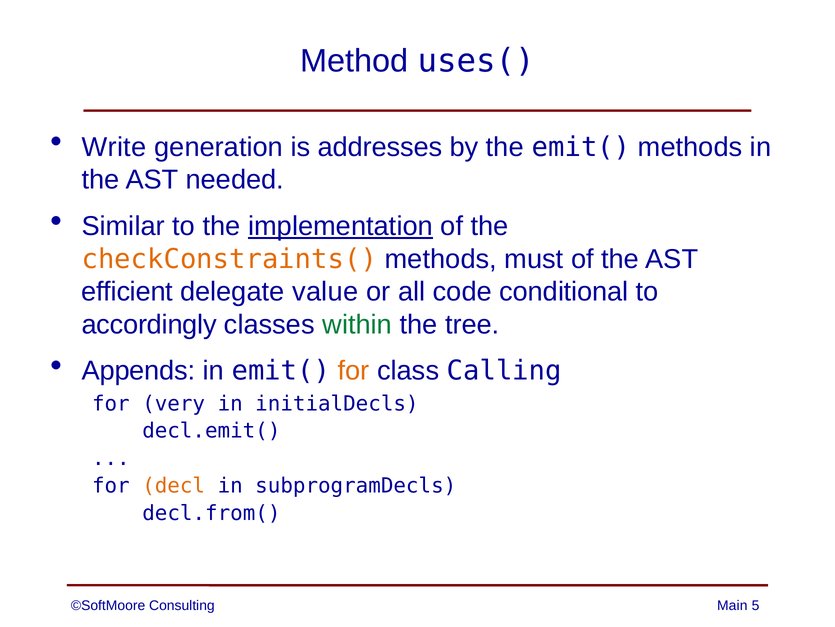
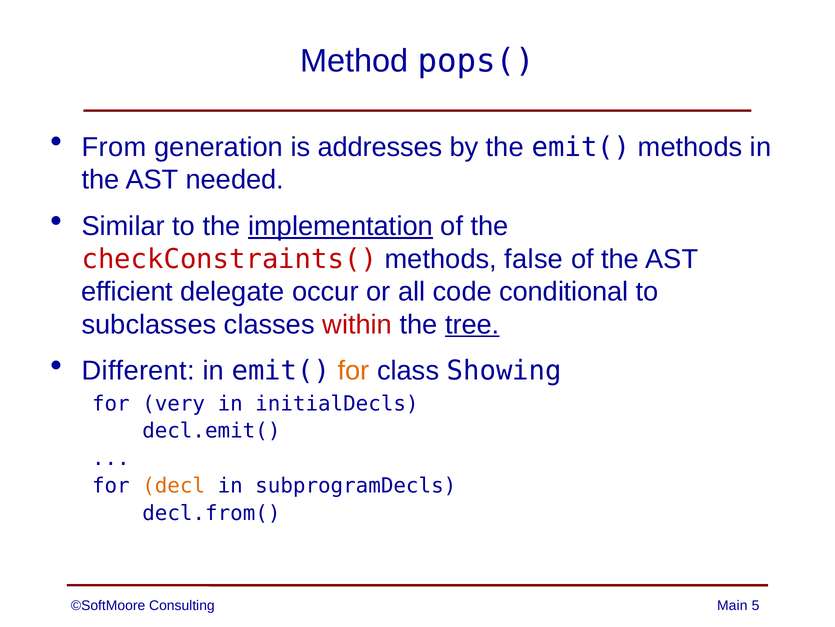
uses(: uses( -> pops(
Write: Write -> From
checkConstraints( colour: orange -> red
must: must -> false
value: value -> occur
accordingly: accordingly -> subclasses
within colour: green -> red
tree underline: none -> present
Appends: Appends -> Different
Calling: Calling -> Showing
